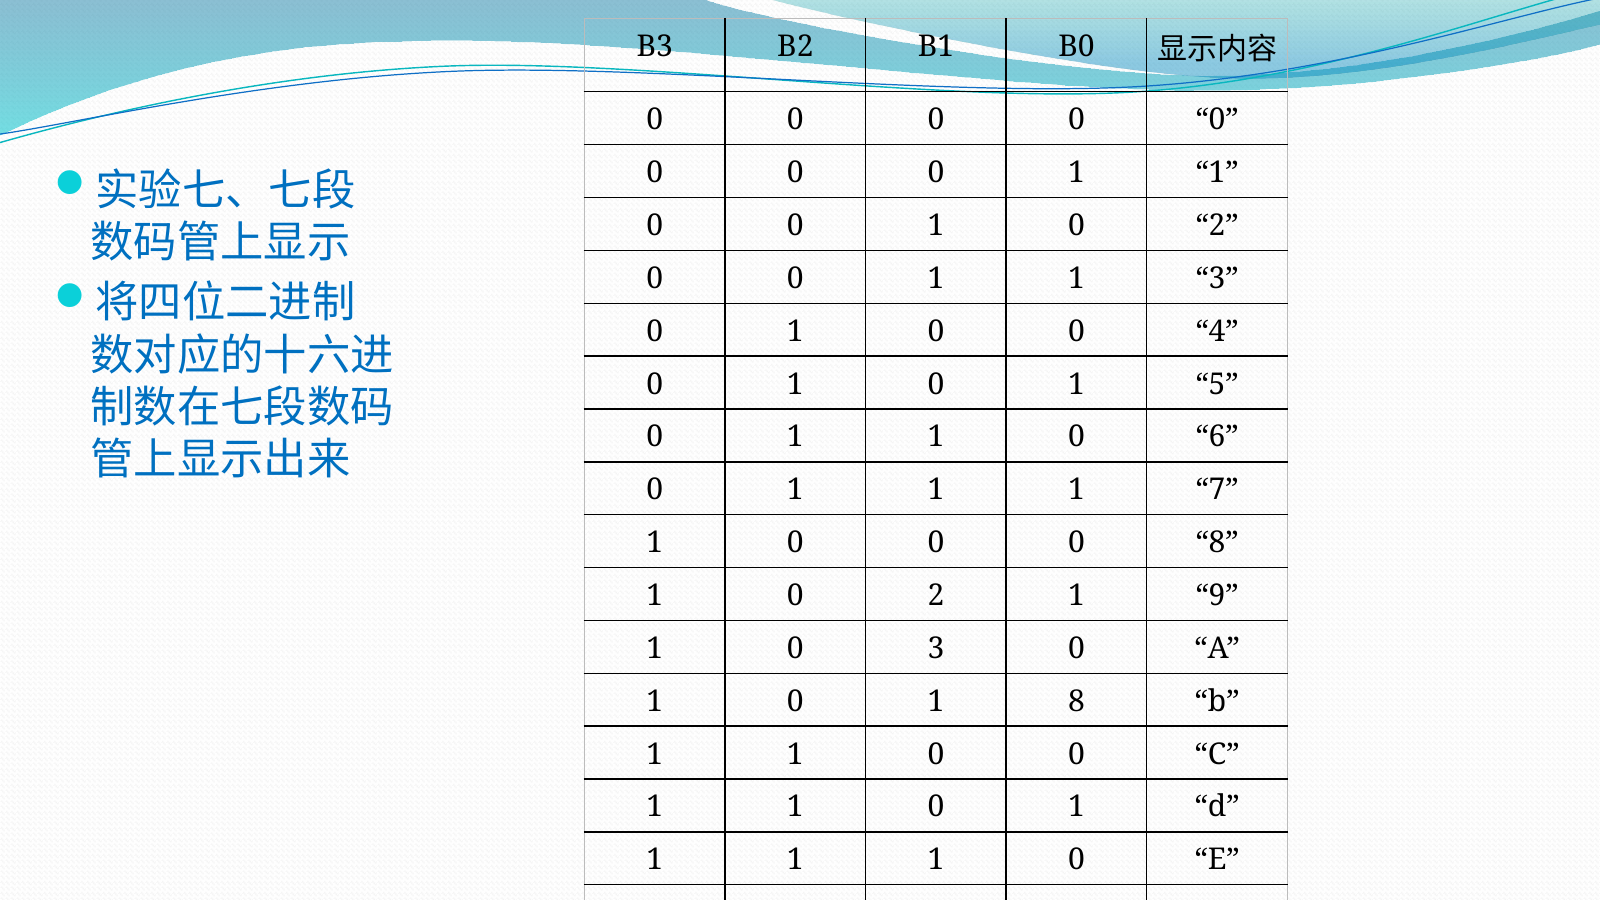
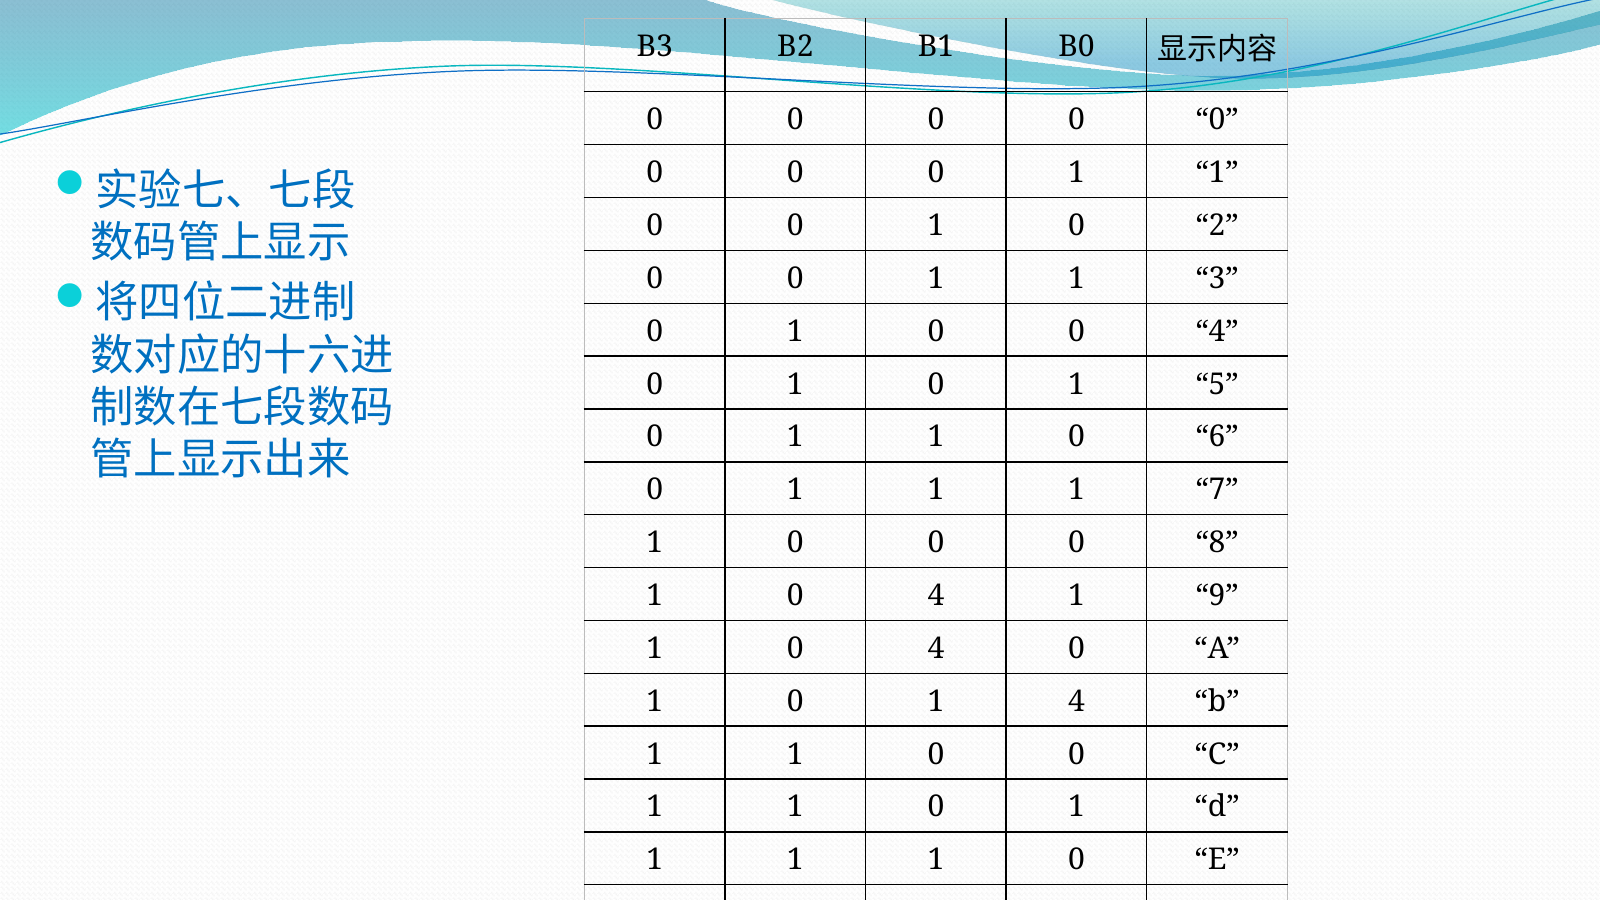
2 at (936, 596): 2 -> 4
3 at (936, 648): 3 -> 4
1 8: 8 -> 4
